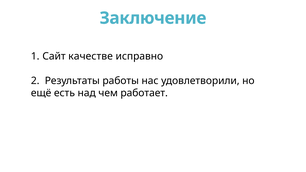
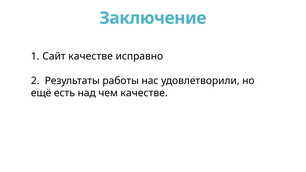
чем работает: работает -> качестве
